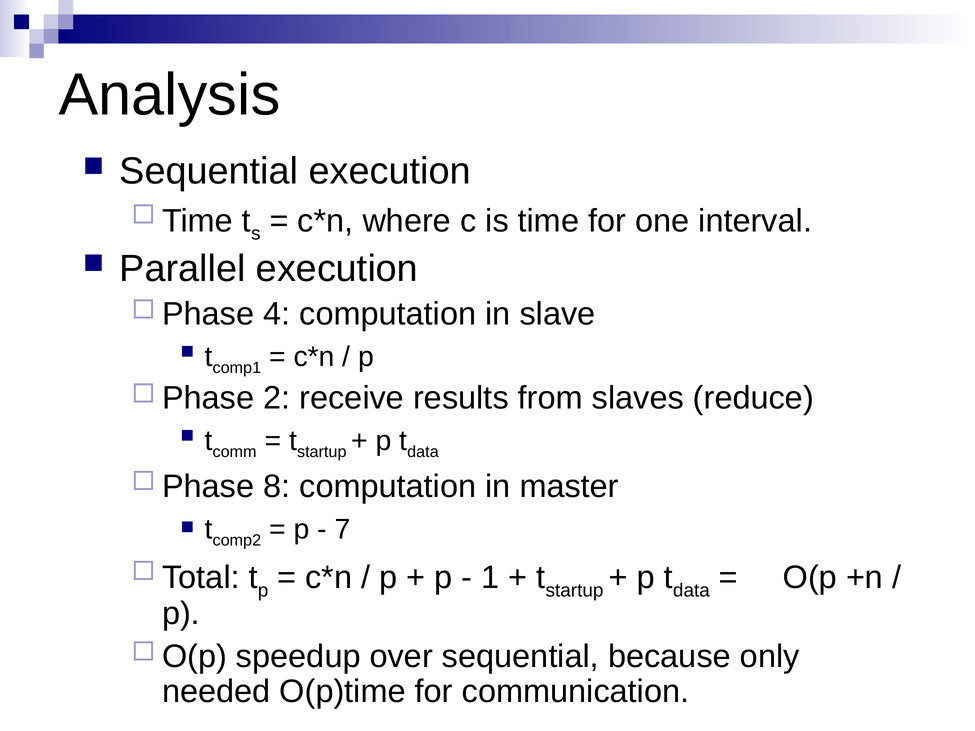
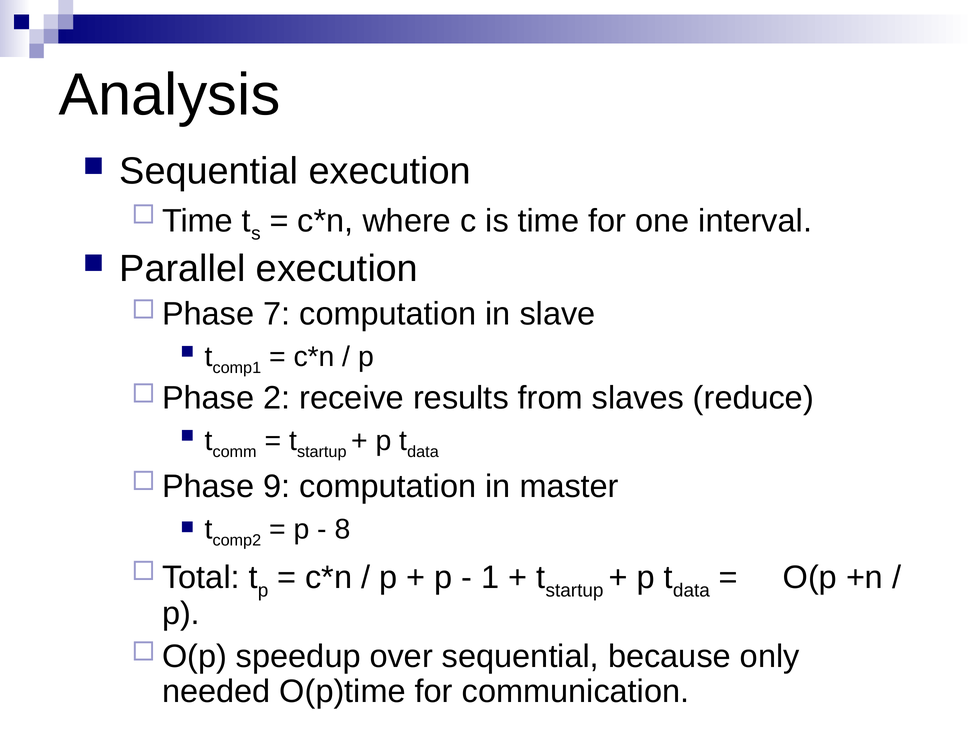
4: 4 -> 7
8: 8 -> 9
7: 7 -> 8
